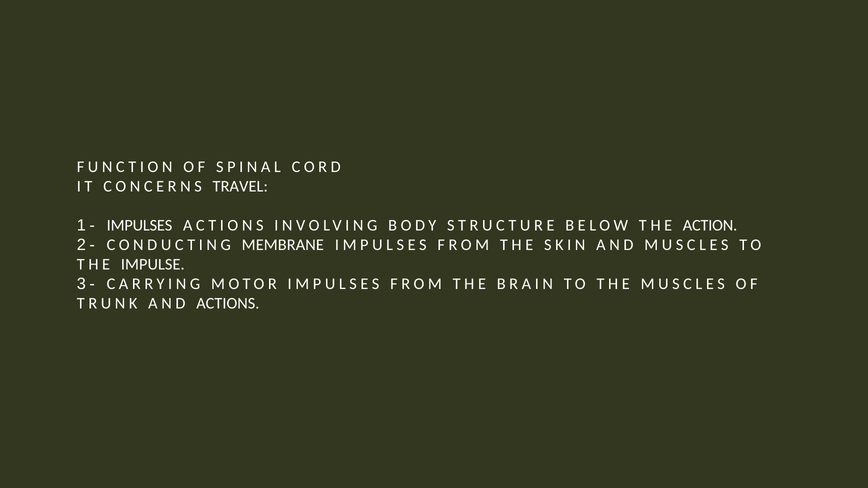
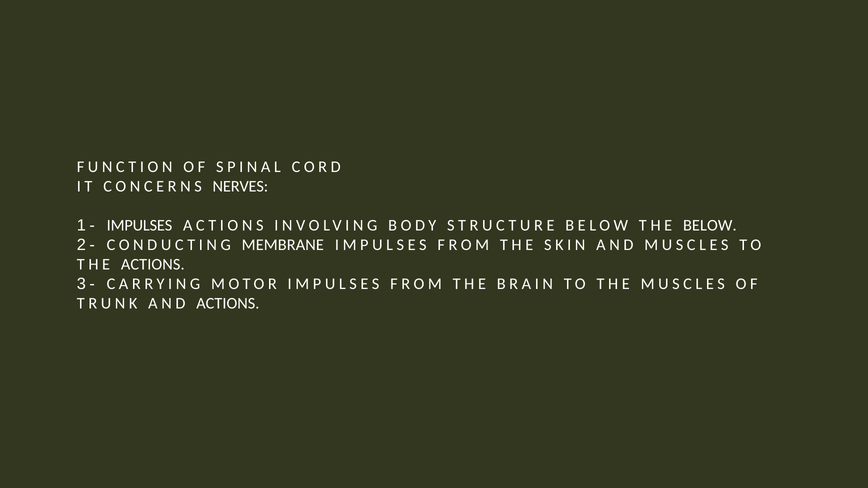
TRAVEL: TRAVEL -> NERVES
THE ACTION: ACTION -> BELOW
THE IMPULSE: IMPULSE -> ACTIONS
